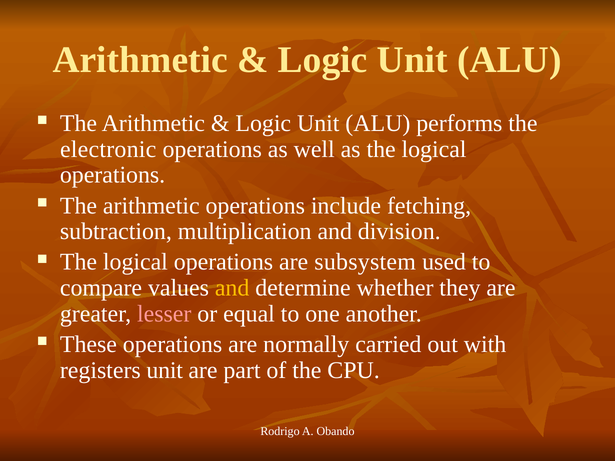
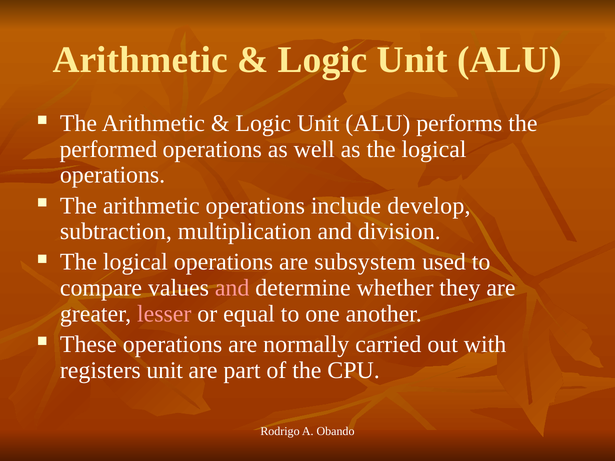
electronic: electronic -> performed
fetching: fetching -> develop
and at (232, 288) colour: yellow -> pink
